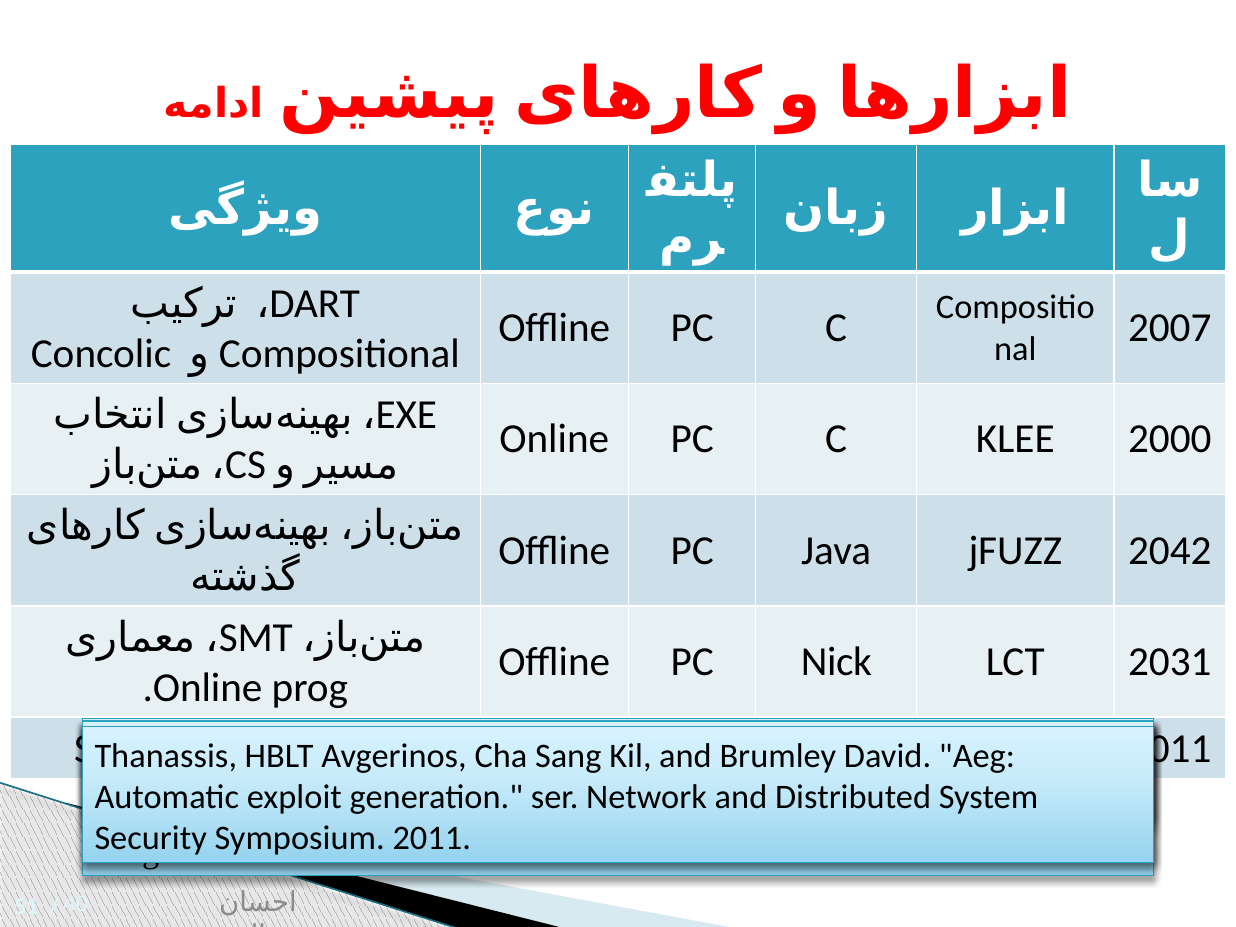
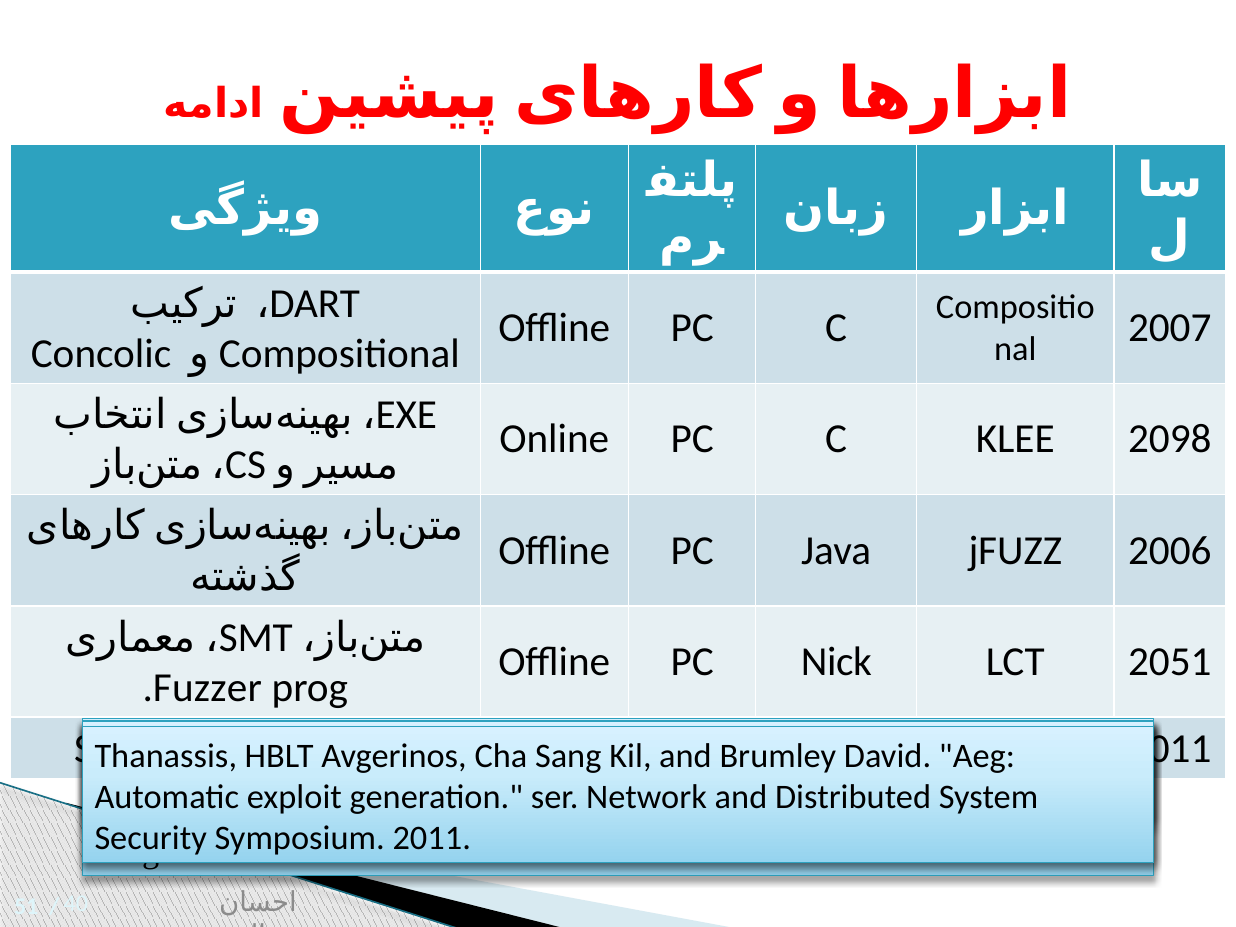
2000: 2000 -> 2098
2042: 2042 -> 2006
2031: 2031 -> 2051
Online at (208, 688): Online -> Fuzzer
